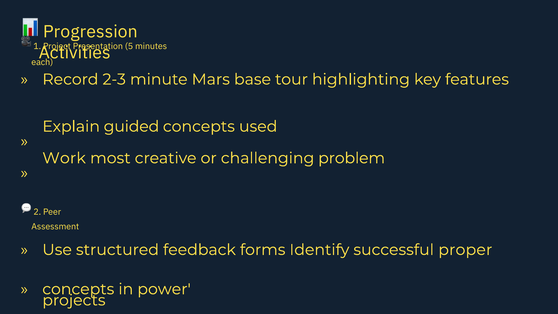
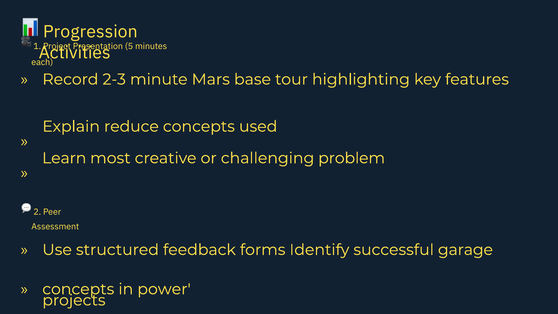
guided: guided -> reduce
Work: Work -> Learn
proper: proper -> garage
